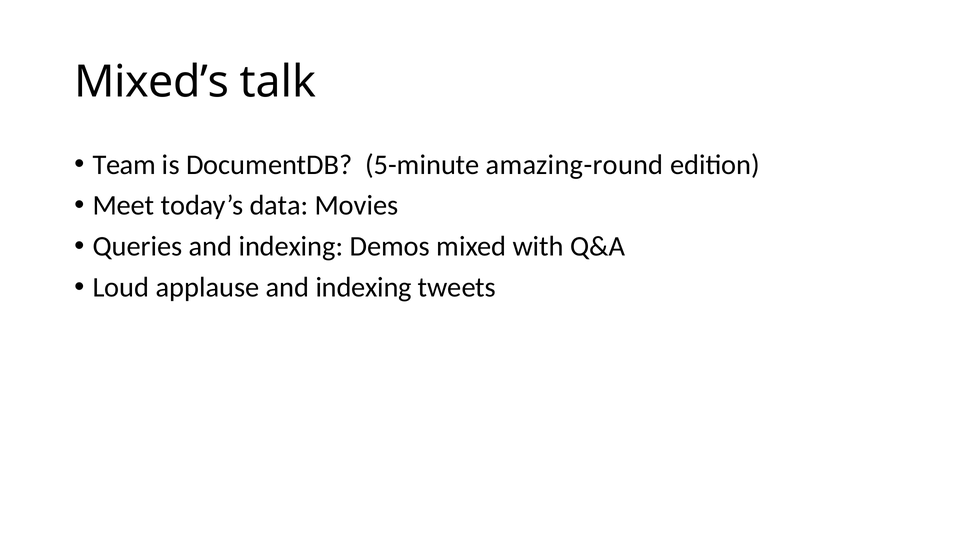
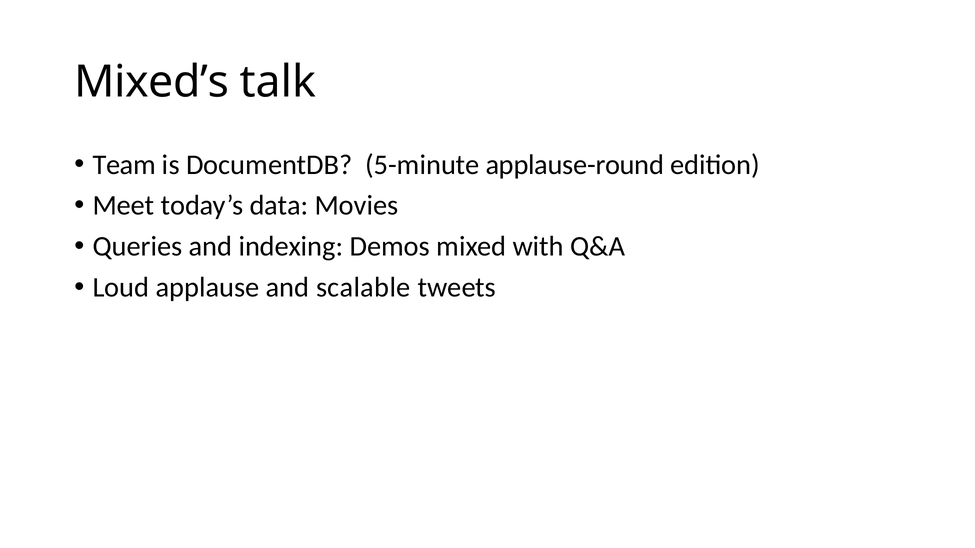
amazing-round: amazing-round -> applause-round
applause and indexing: indexing -> scalable
